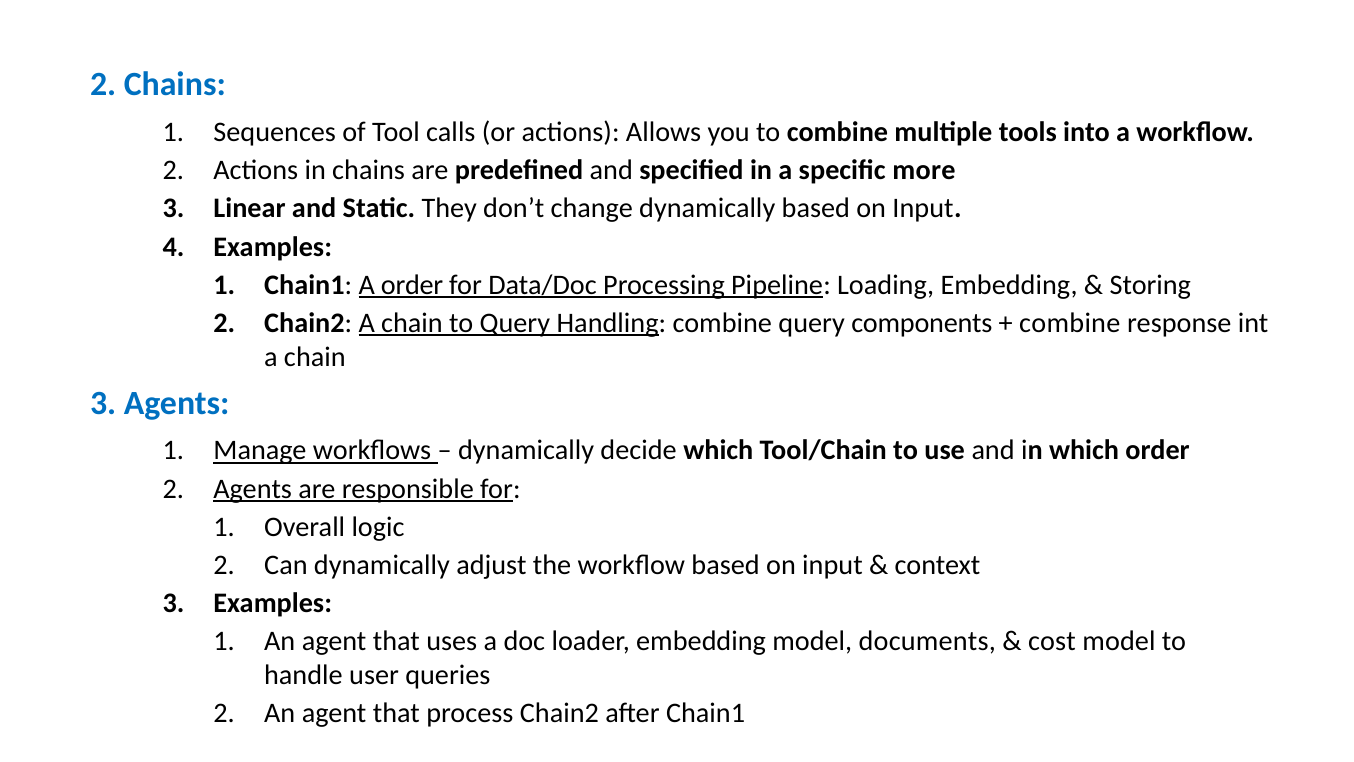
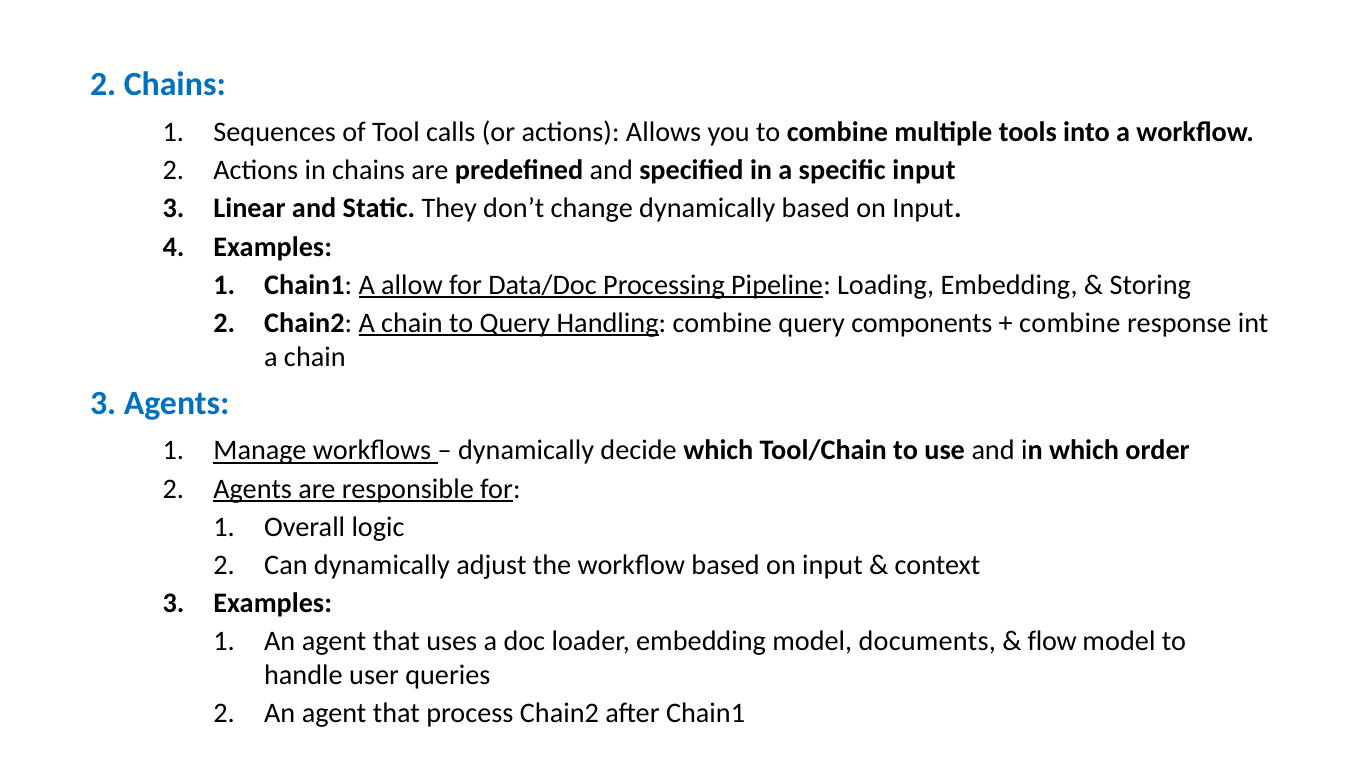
specific more: more -> input
A order: order -> allow
cost: cost -> flow
